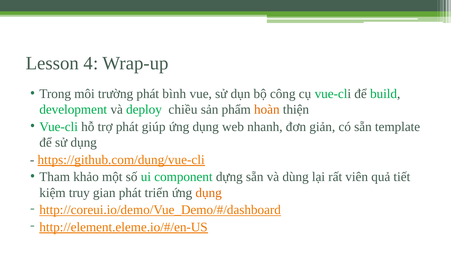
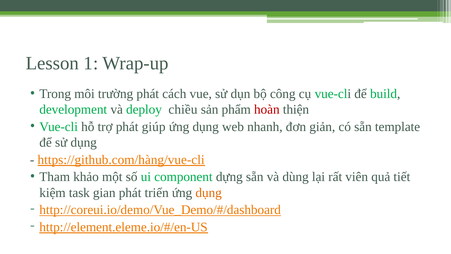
4: 4 -> 1
bình: bình -> cách
hoàn colour: orange -> red
https://github.com/dụng/vue-cli: https://github.com/dụng/vue-cli -> https://github.com/hàng/vue-cli
truy: truy -> task
